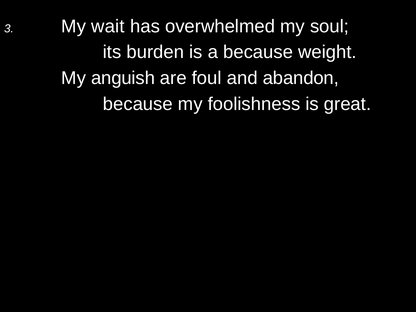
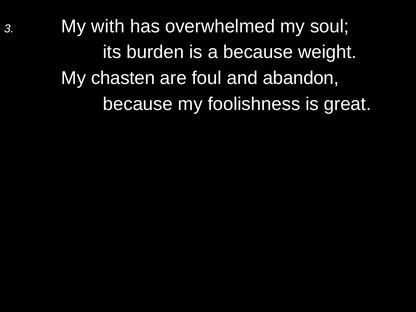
wait: wait -> with
anguish: anguish -> chasten
